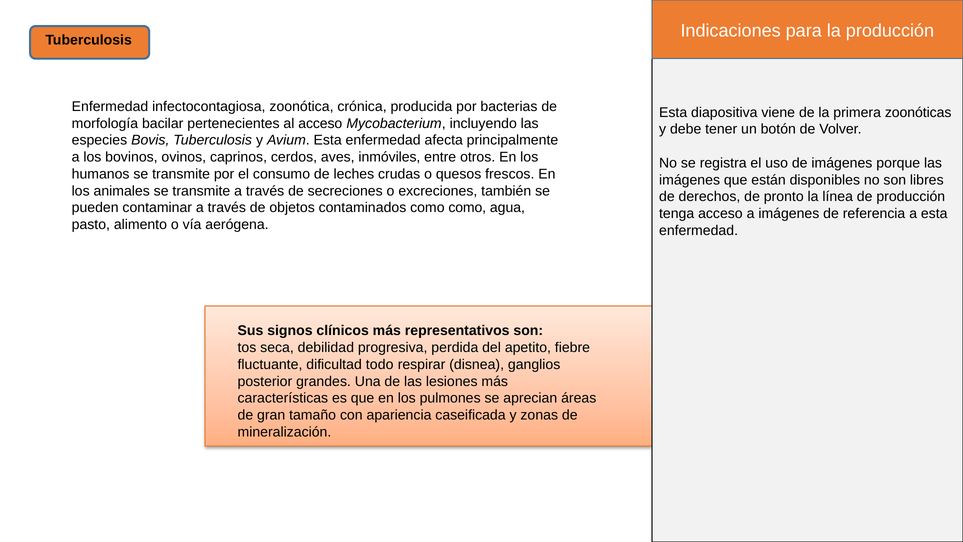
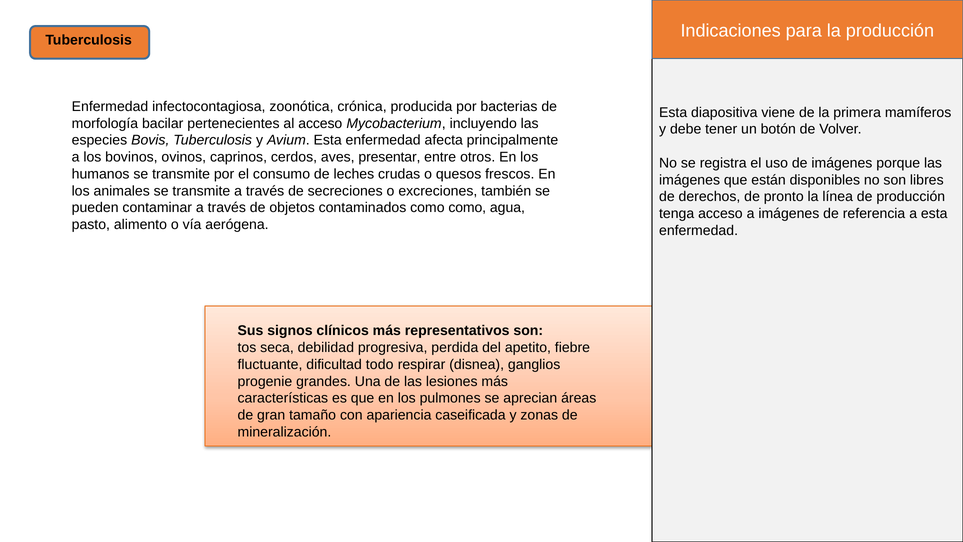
zoonóticas: zoonóticas -> mamíferos
inmóviles: inmóviles -> presentar
posterior: posterior -> progenie
